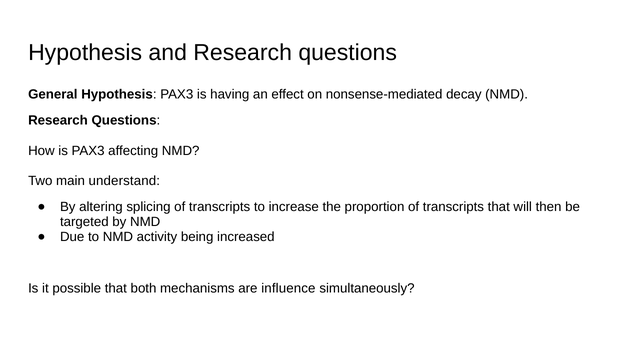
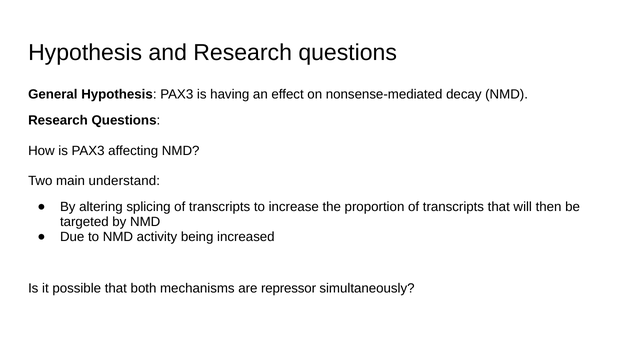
influence: influence -> repressor
